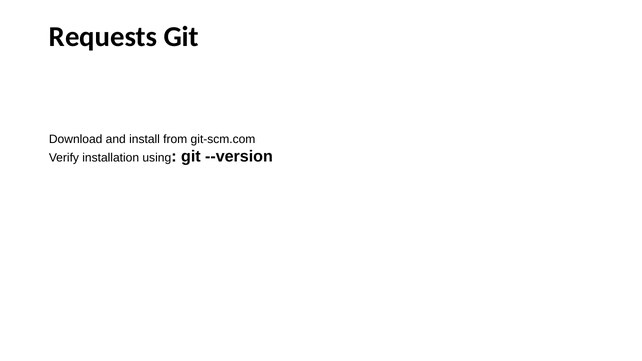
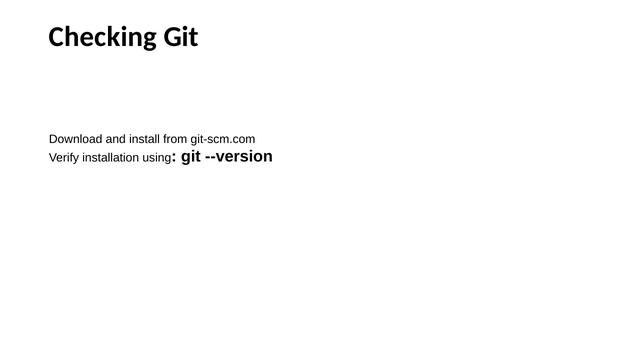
Requests: Requests -> Checking
